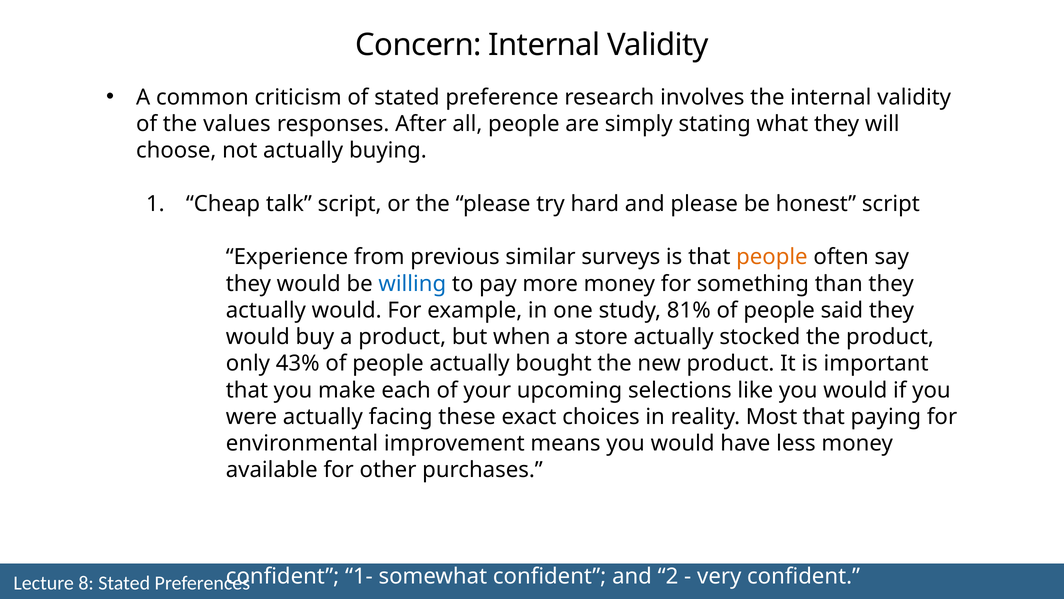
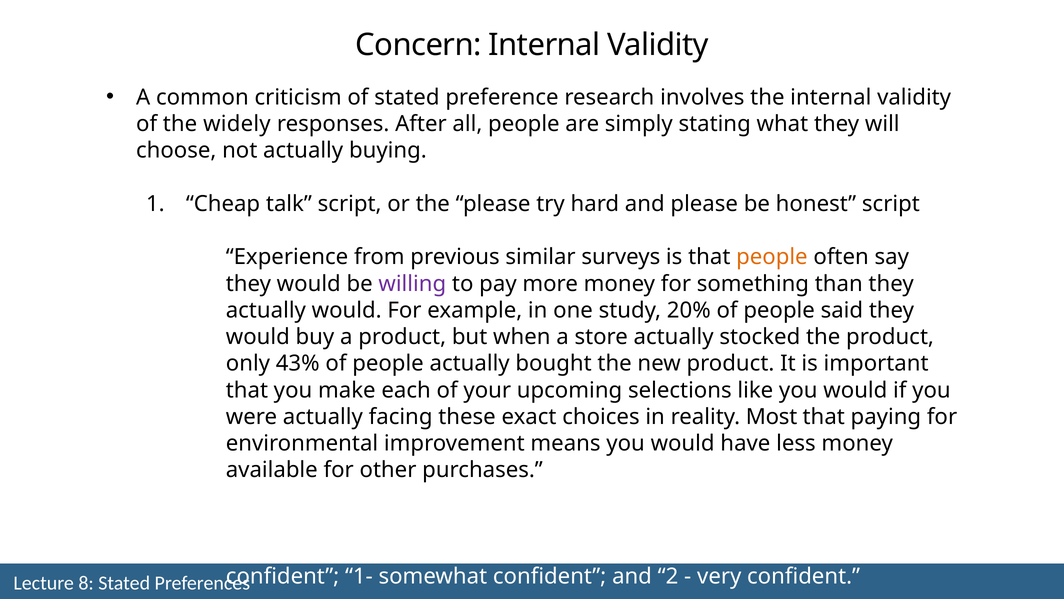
values: values -> widely
willing colour: blue -> purple
81%: 81% -> 20%
